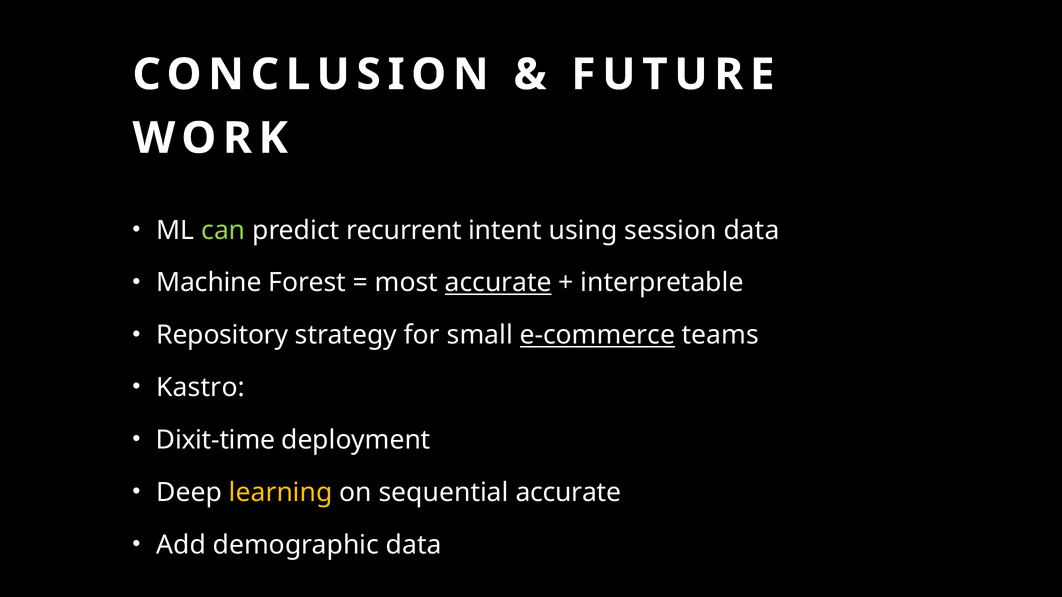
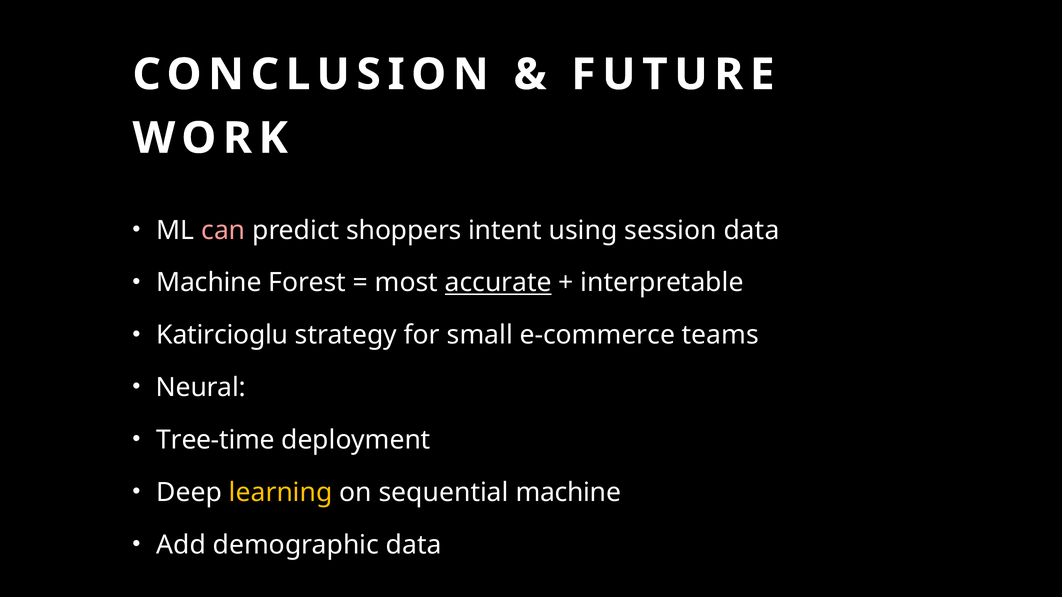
can colour: light green -> pink
recurrent: recurrent -> shoppers
Repository: Repository -> Katircioglu
e-commerce underline: present -> none
Kastro: Kastro -> Neural
Dixit-time: Dixit-time -> Tree-time
sequential accurate: accurate -> machine
